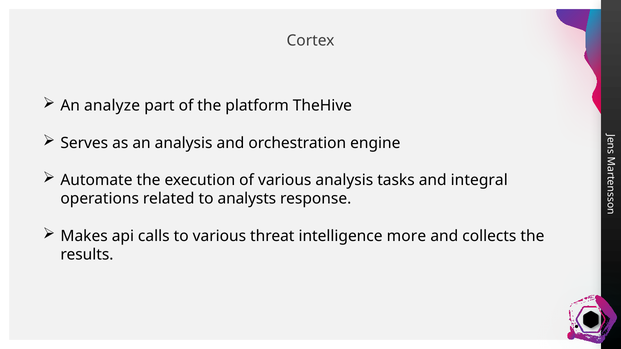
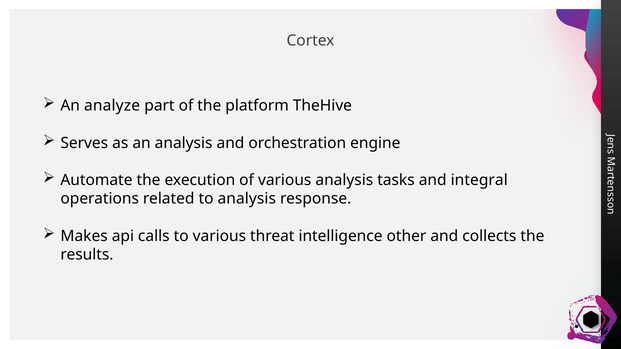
to analysts: analysts -> analysis
more: more -> other
